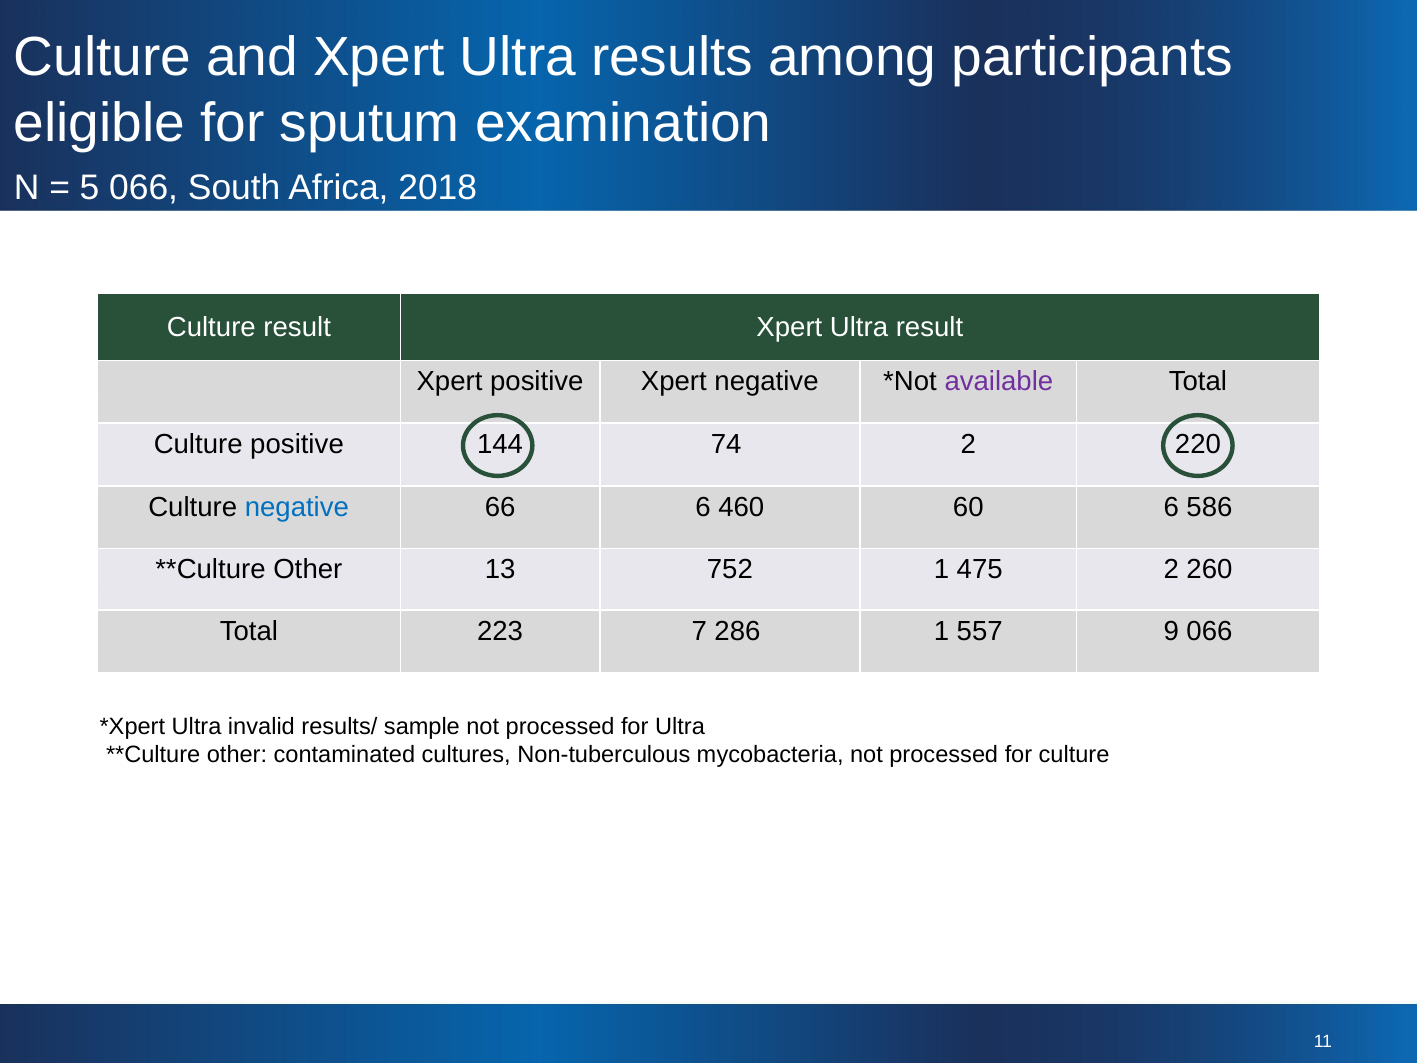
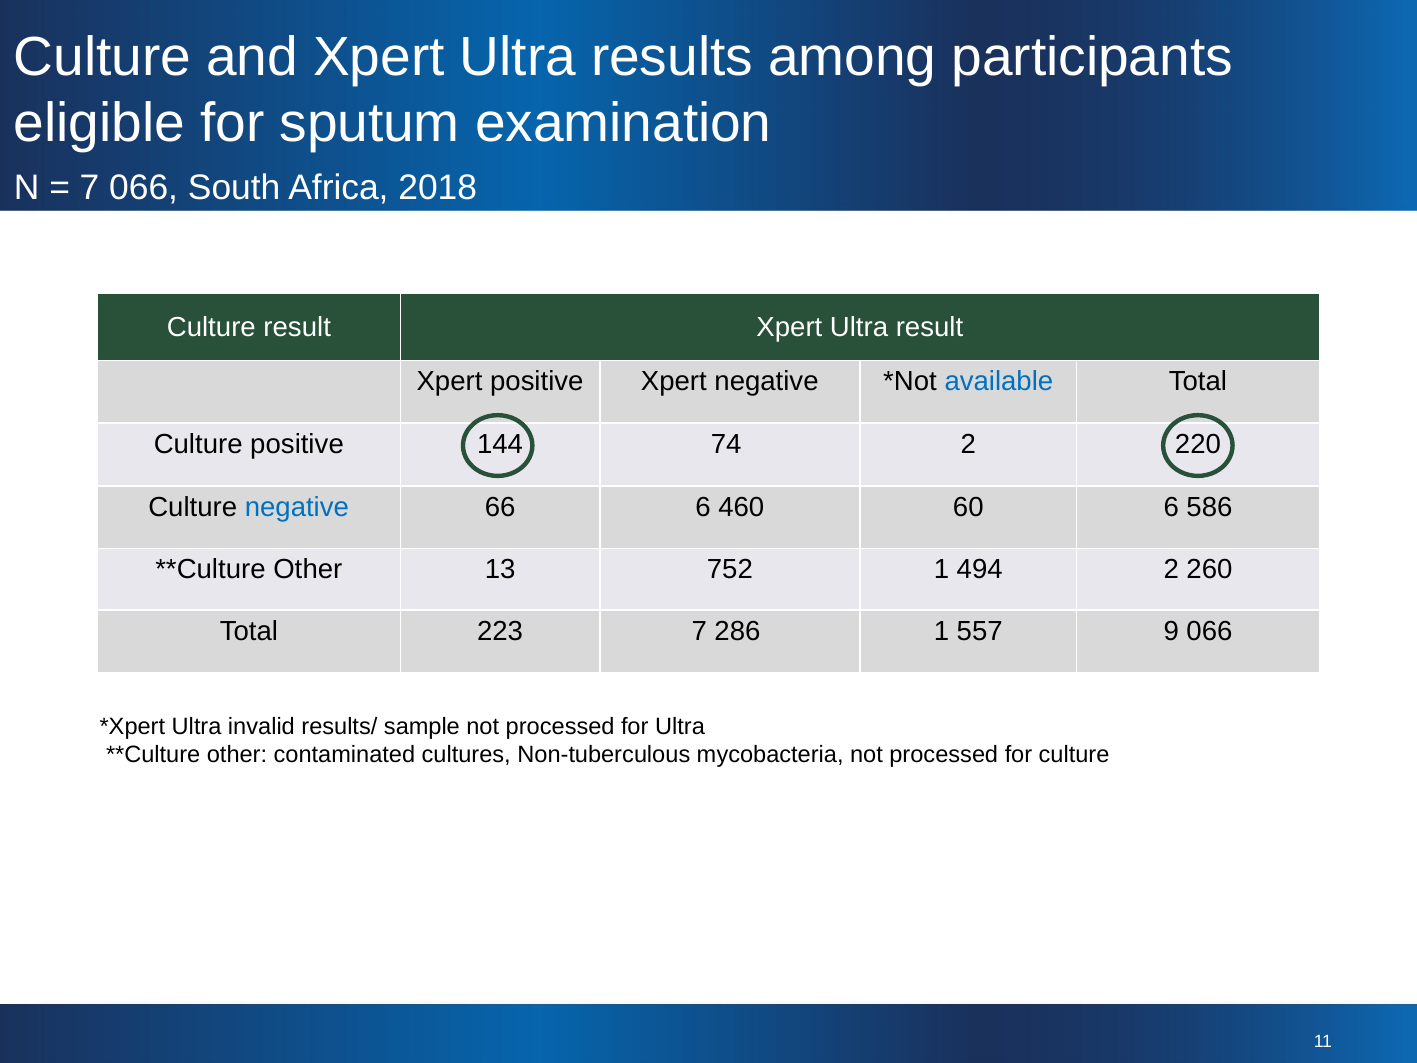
5 at (90, 188): 5 -> 7
available colour: purple -> blue
475: 475 -> 494
